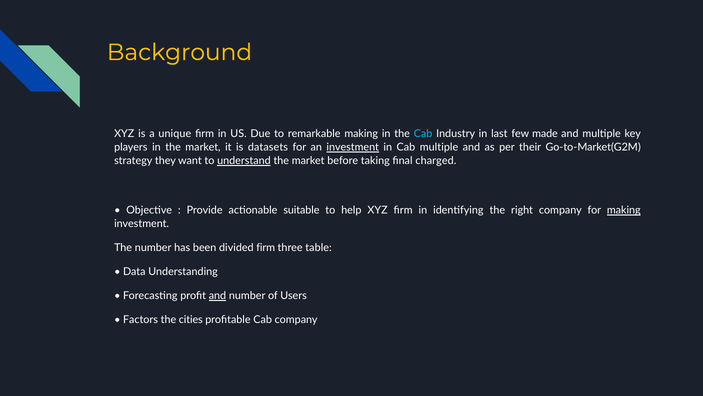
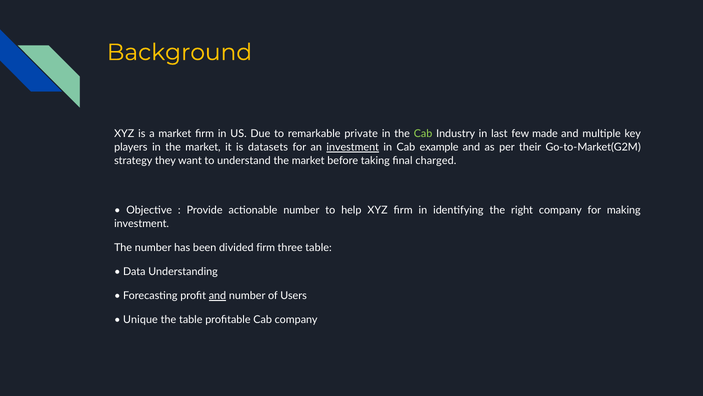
a unique: unique -> market
remarkable making: making -> private
Cab at (423, 134) colour: light blue -> light green
Cab multiple: multiple -> example
understand underline: present -> none
actionable suitable: suitable -> number
making at (624, 210) underline: present -> none
Factors: Factors -> Unique
the cities: cities -> table
